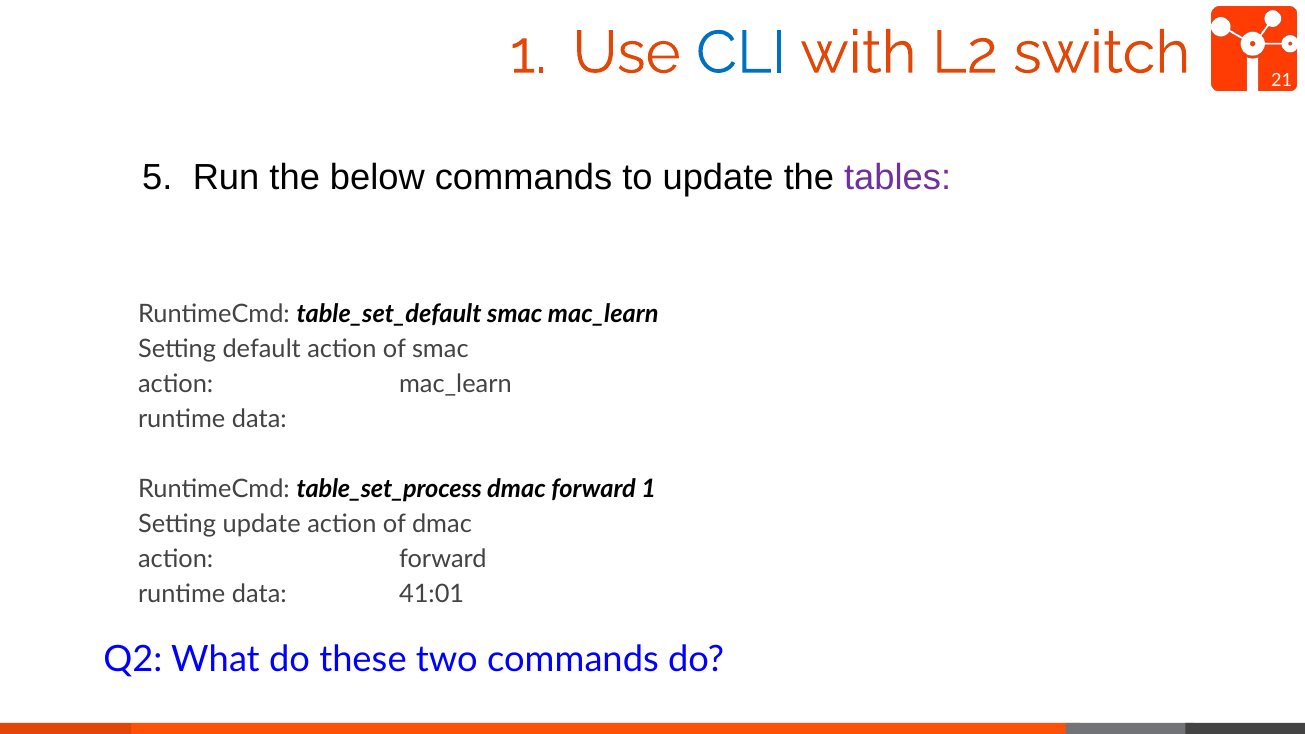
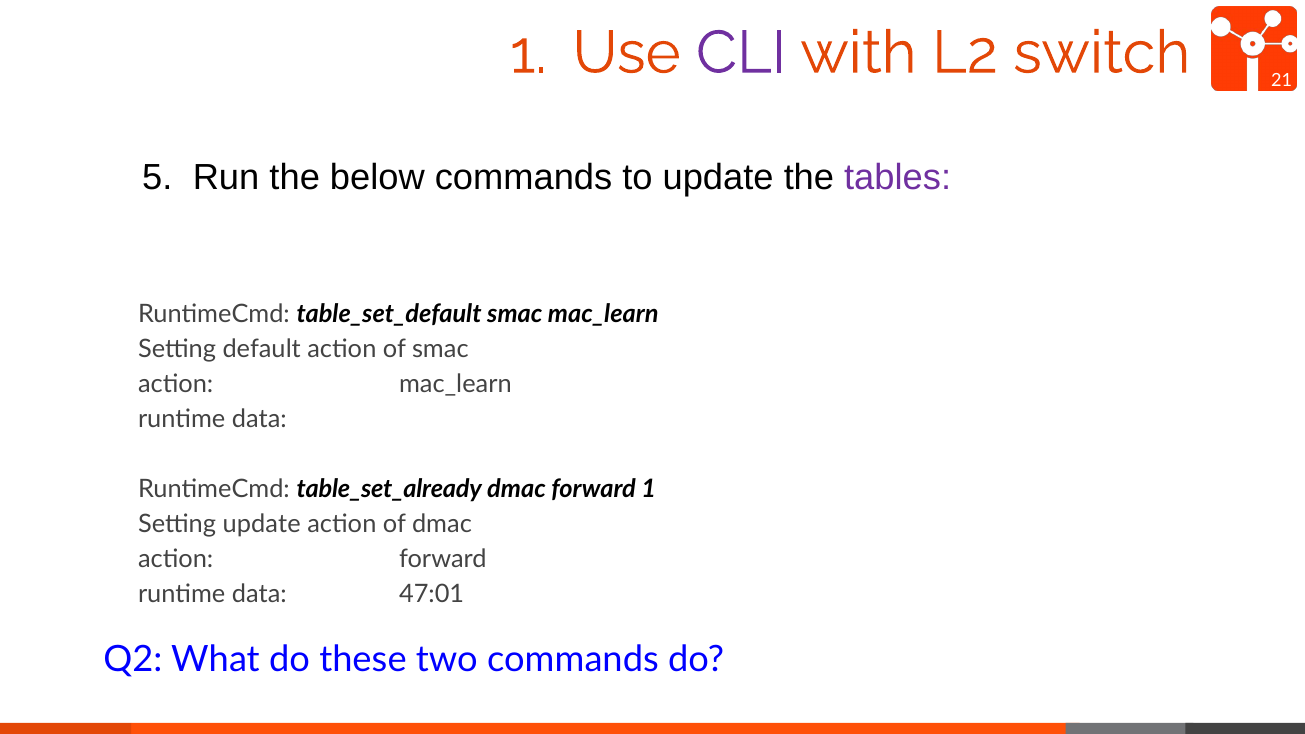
CLI colour: blue -> purple
table_set_process: table_set_process -> table_set_already
41:01: 41:01 -> 47:01
